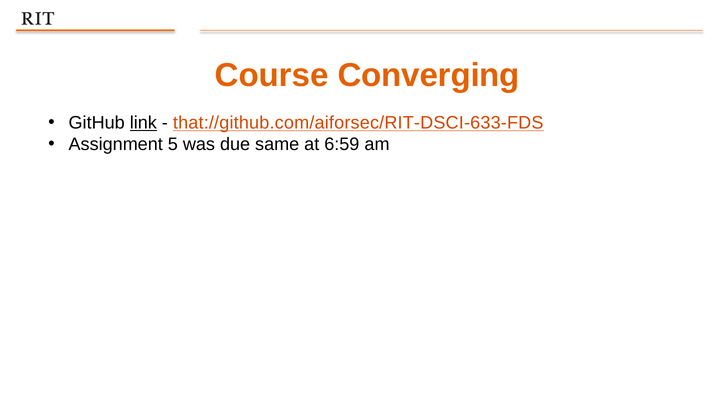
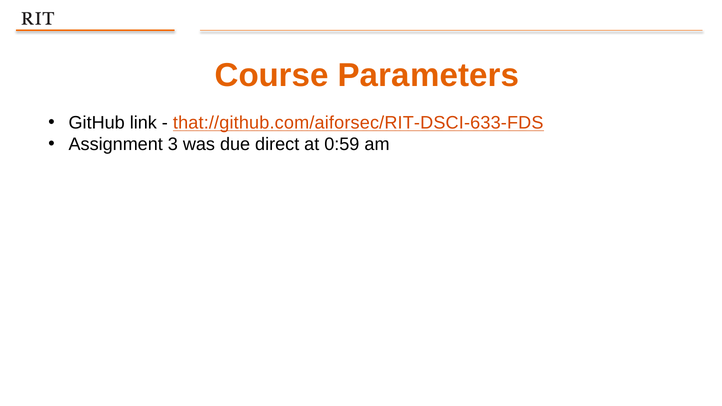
Converging: Converging -> Parameters
link underline: present -> none
5: 5 -> 3
same: same -> direct
6:59: 6:59 -> 0:59
